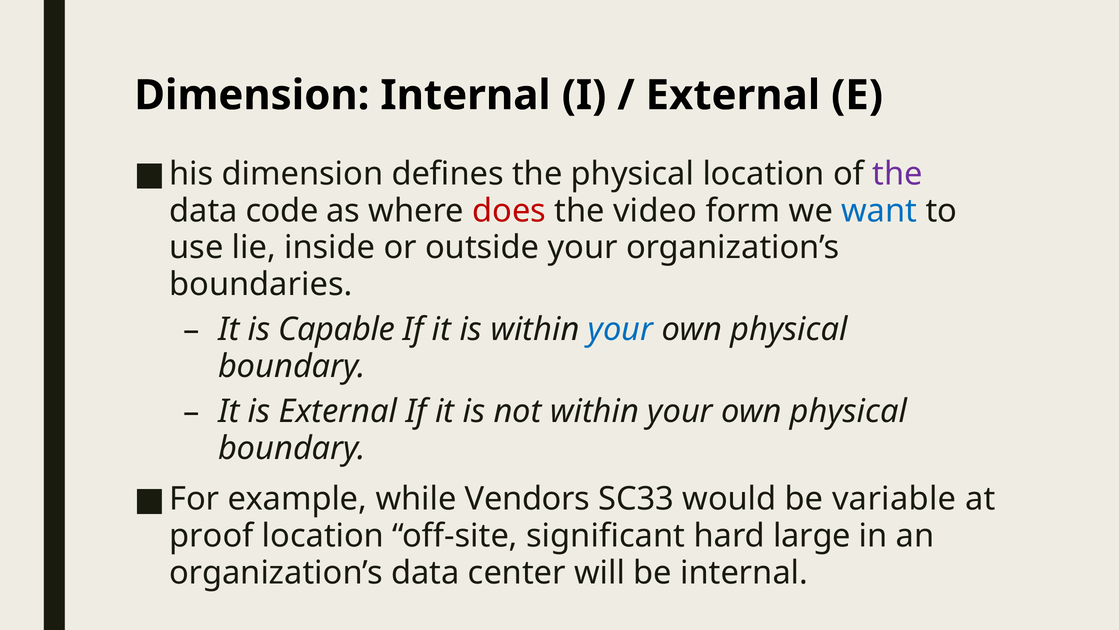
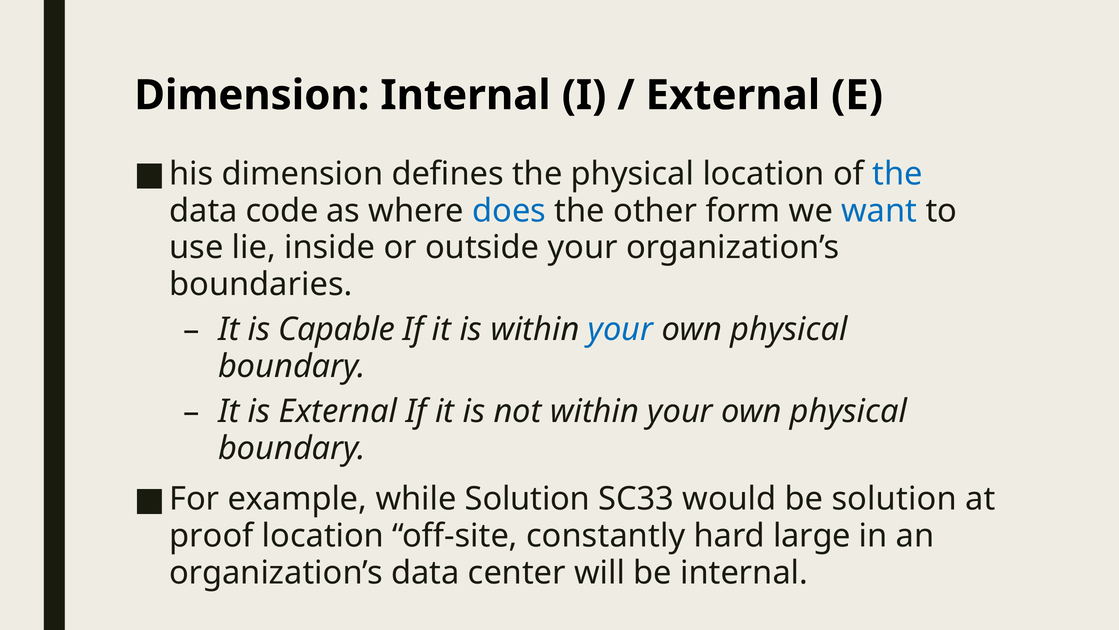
the at (898, 174) colour: purple -> blue
does colour: red -> blue
video: video -> other
while Vendors: Vendors -> Solution
be variable: variable -> solution
significant: significant -> constantly
